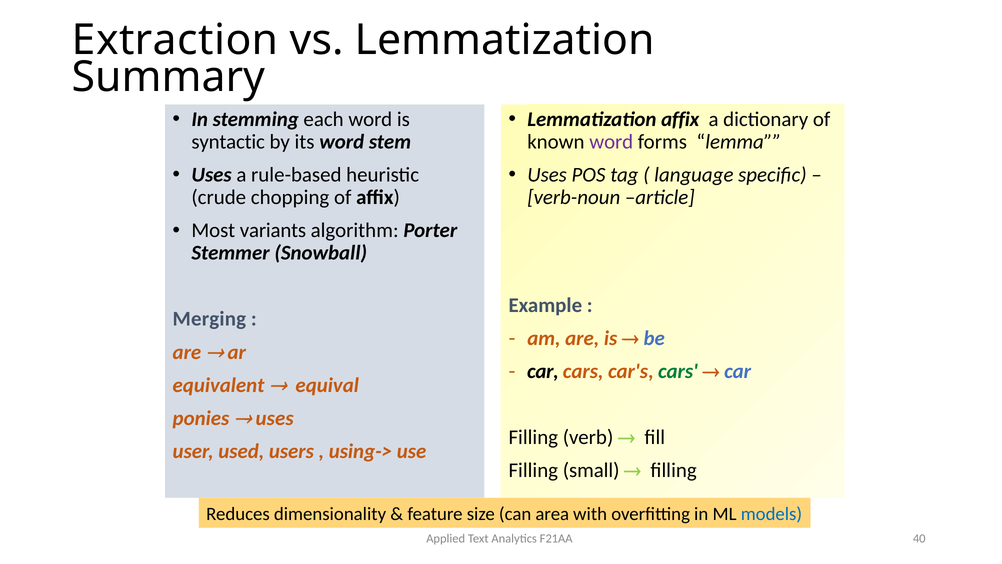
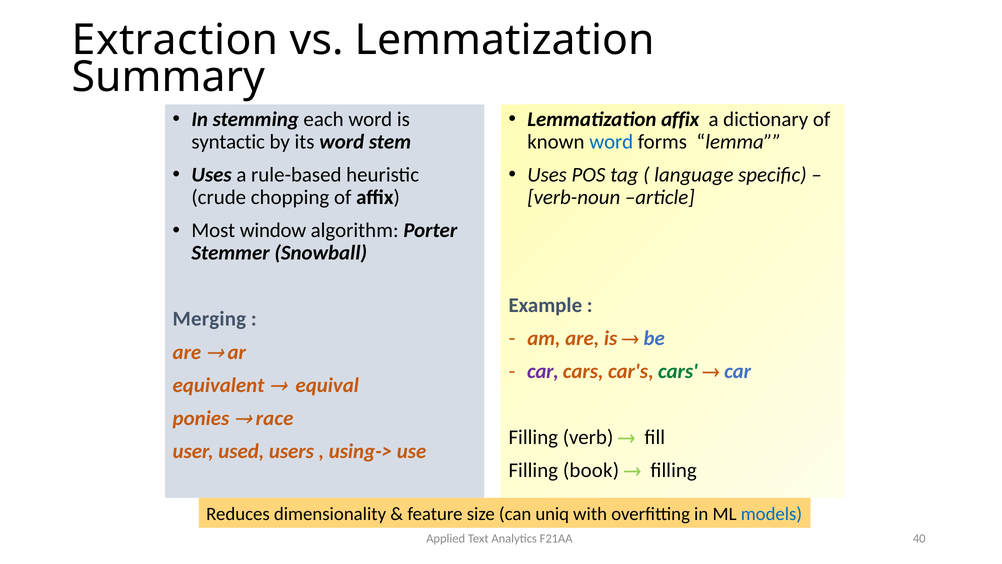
word at (611, 142) colour: purple -> blue
variants: variants -> window
car at (543, 371) colour: black -> purple
uses at (275, 418): uses -> race
small: small -> book
area: area -> uniq
